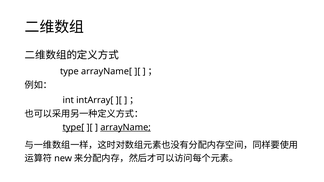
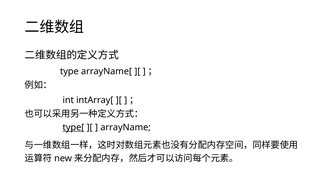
arrayName underline: present -> none
